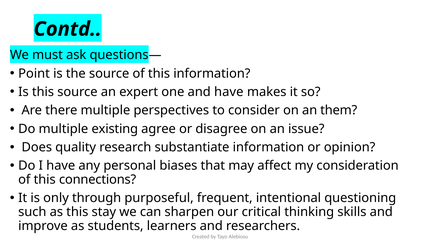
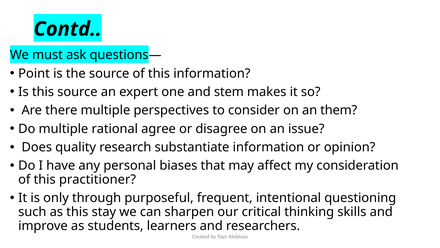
and have: have -> stem
existing: existing -> rational
connections: connections -> practitioner
